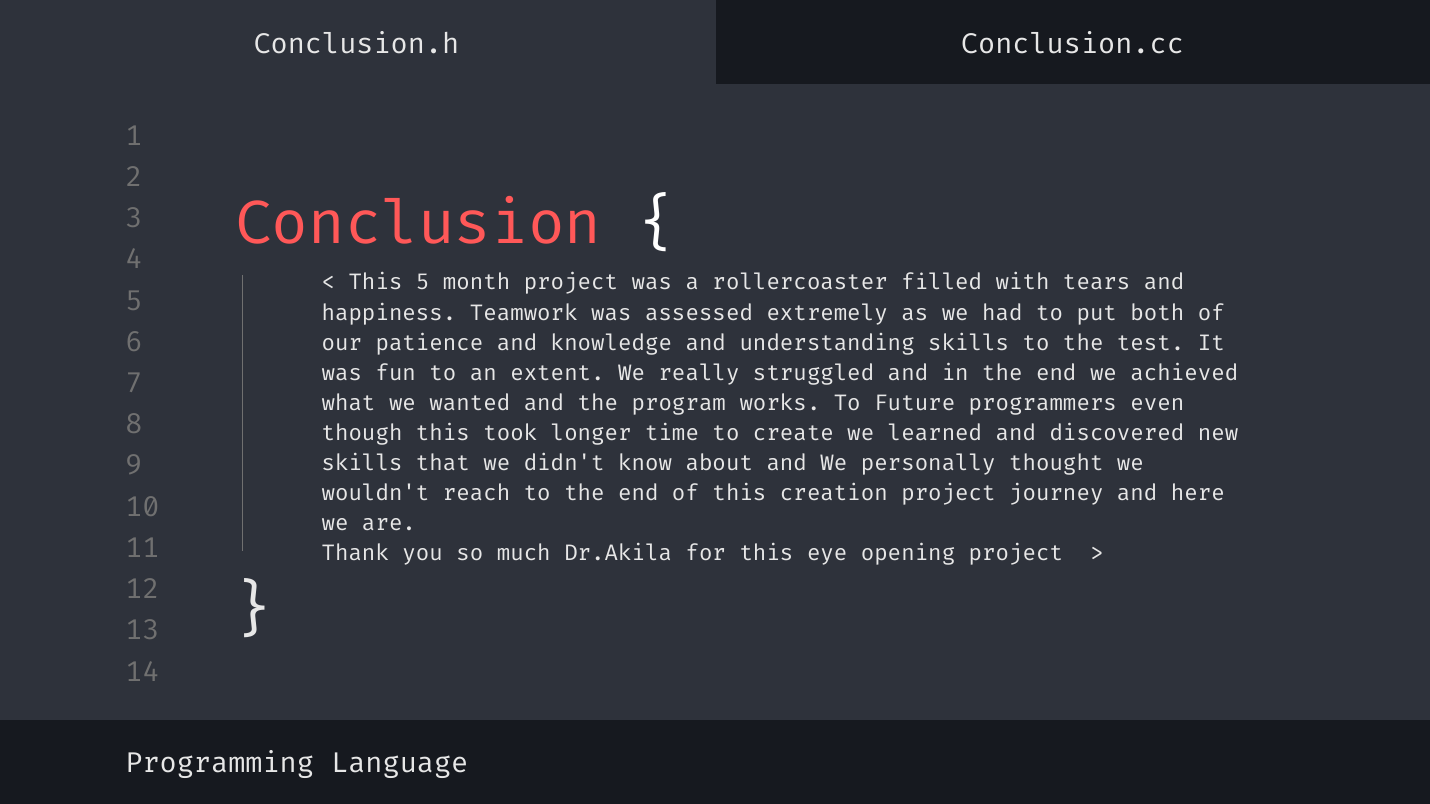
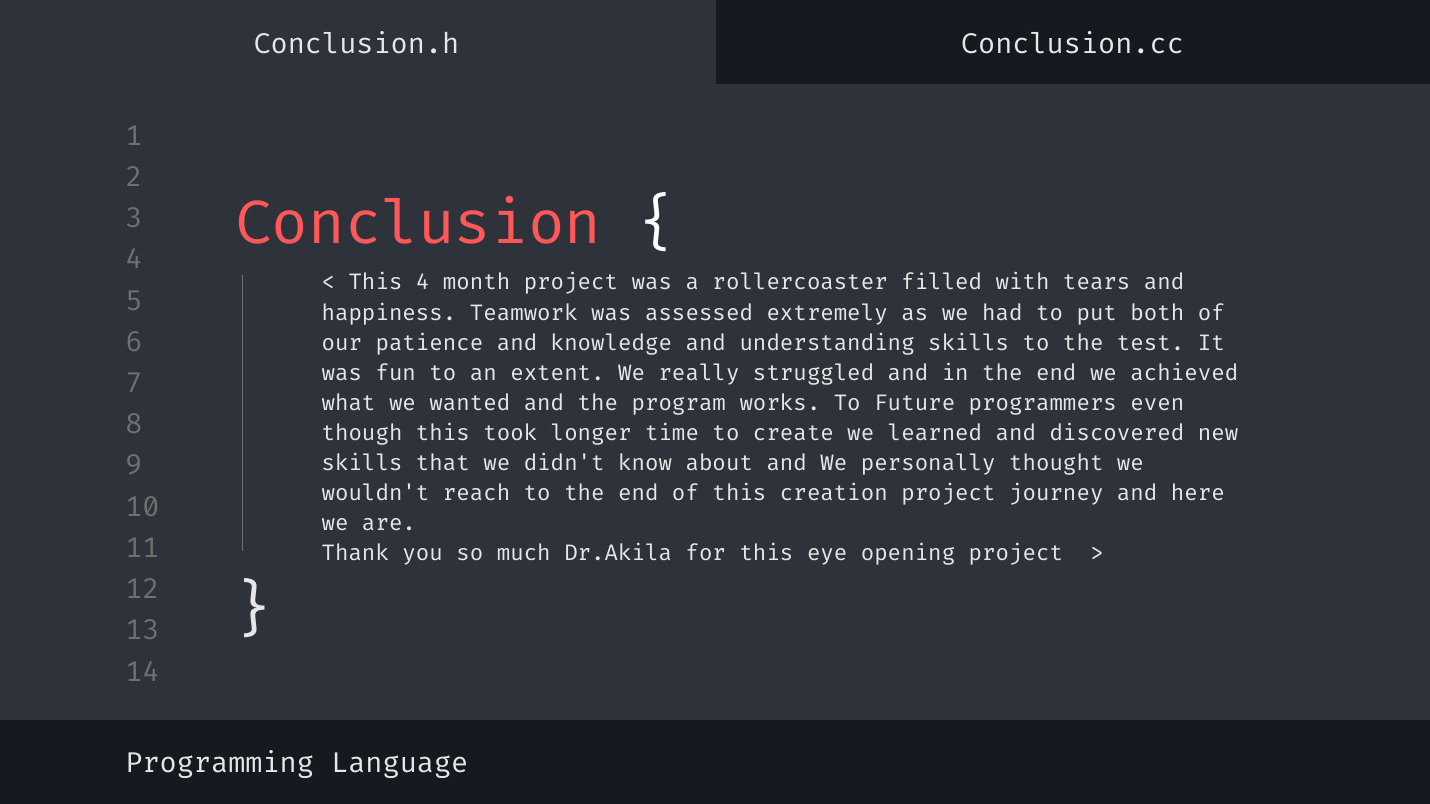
This 5: 5 -> 4
